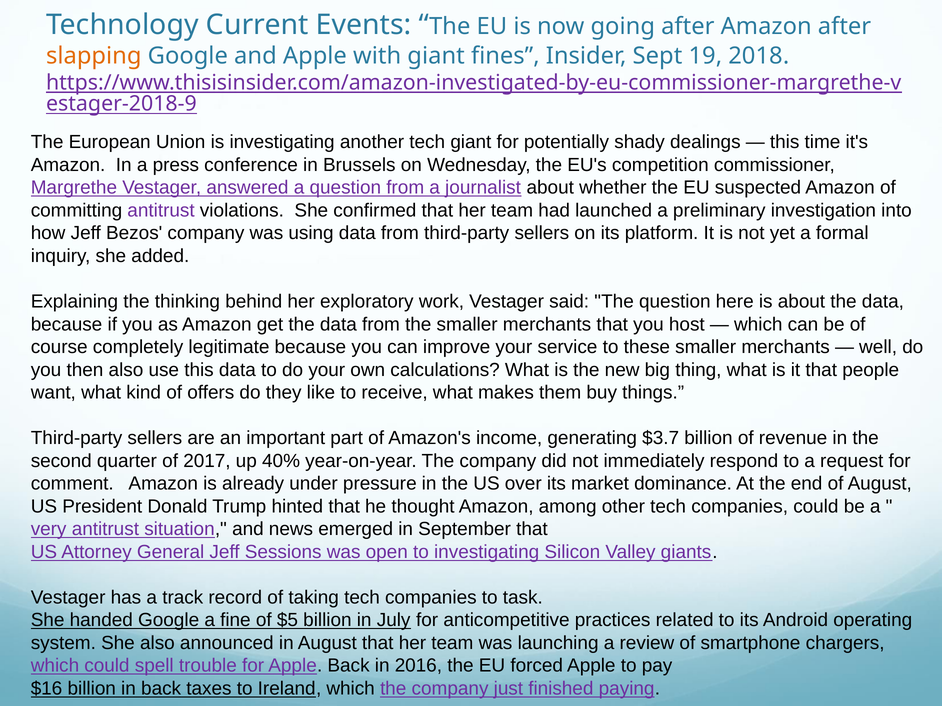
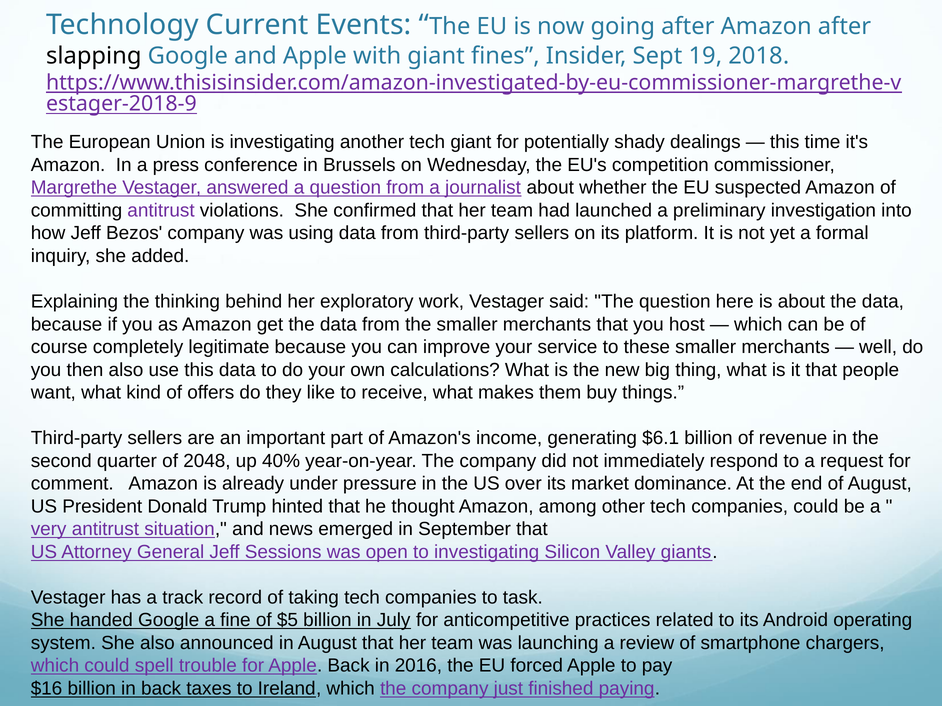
slapping colour: orange -> black
$3.7: $3.7 -> $6.1
2017: 2017 -> 2048
